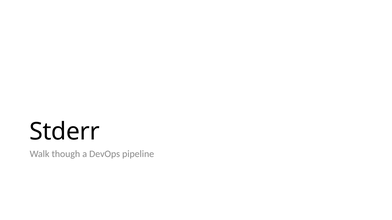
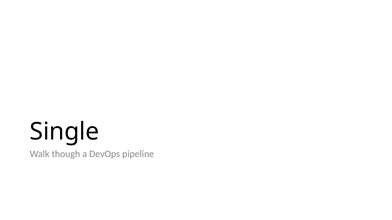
Stderr: Stderr -> Single
